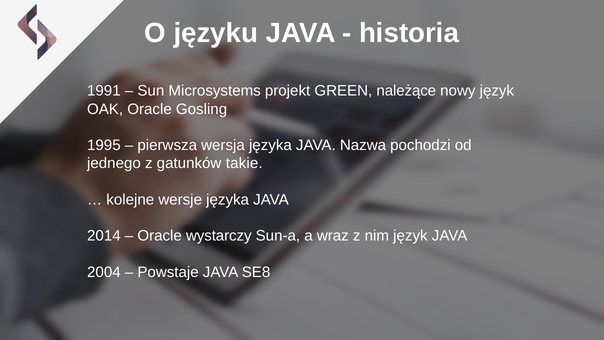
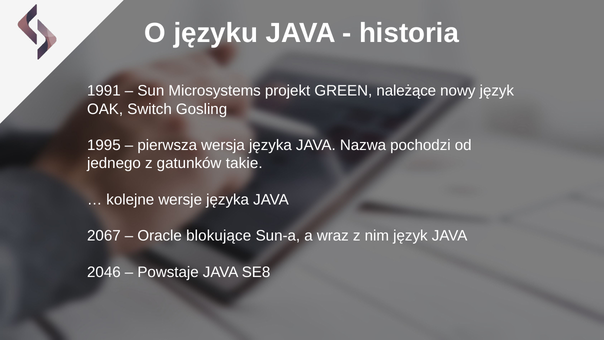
OAK Oracle: Oracle -> Switch
2014: 2014 -> 2067
wystarczy: wystarczy -> blokujące
2004: 2004 -> 2046
